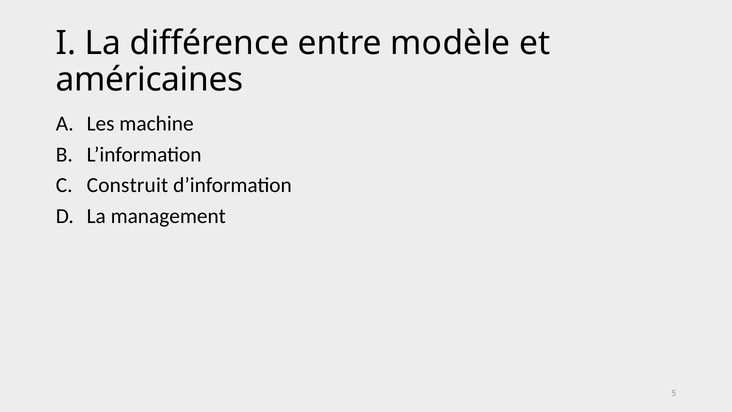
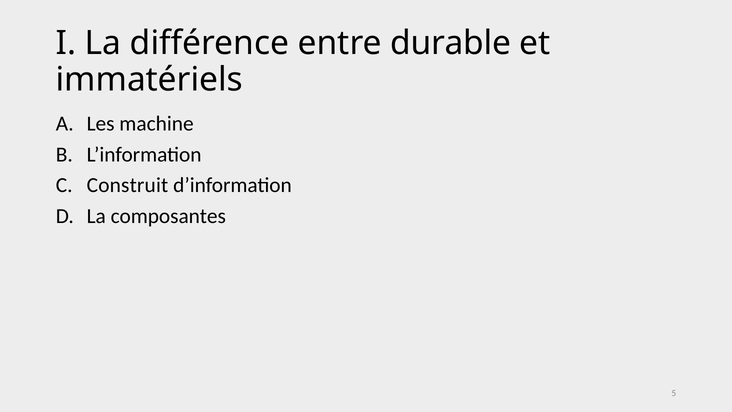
modèle: modèle -> durable
américaines: américaines -> immatériels
management: management -> composantes
